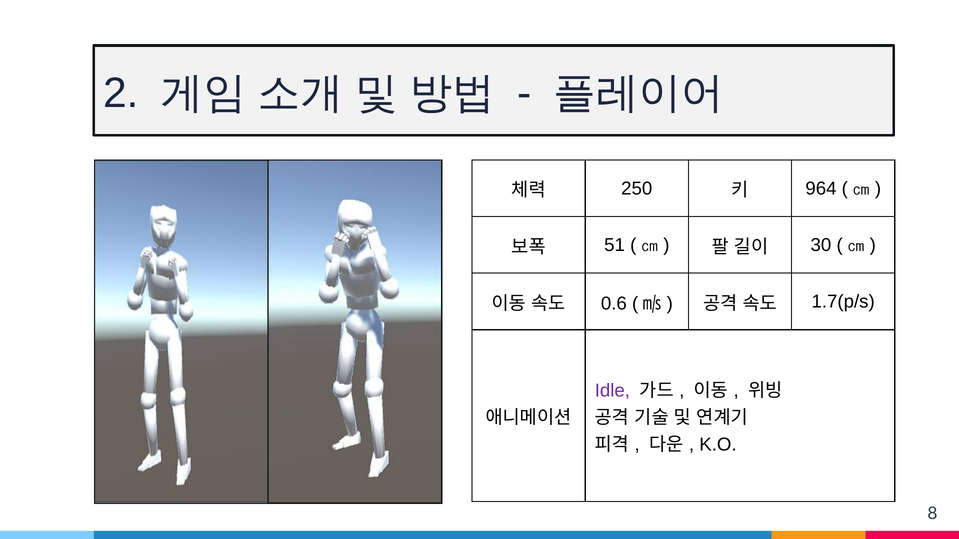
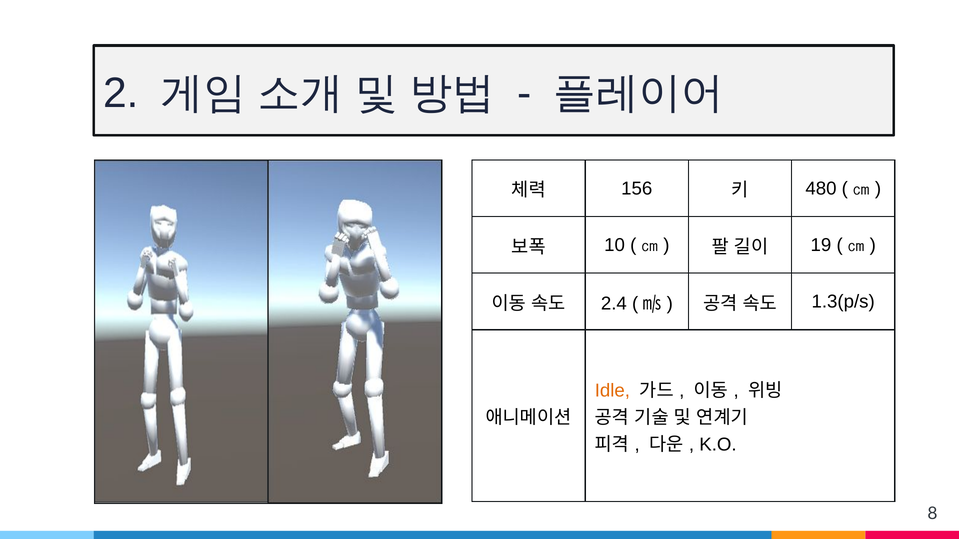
250: 250 -> 156
964: 964 -> 480
51: 51 -> 10
30: 30 -> 19
0.6: 0.6 -> 2.4
1.7(p/s: 1.7(p/s -> 1.3(p/s
Idle colour: purple -> orange
